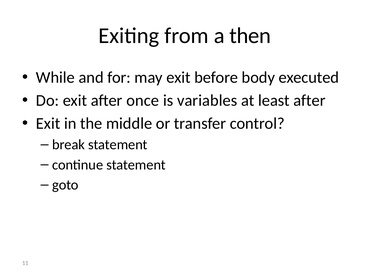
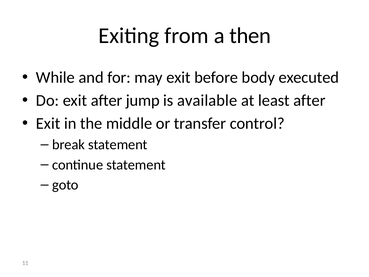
once: once -> jump
variables: variables -> available
